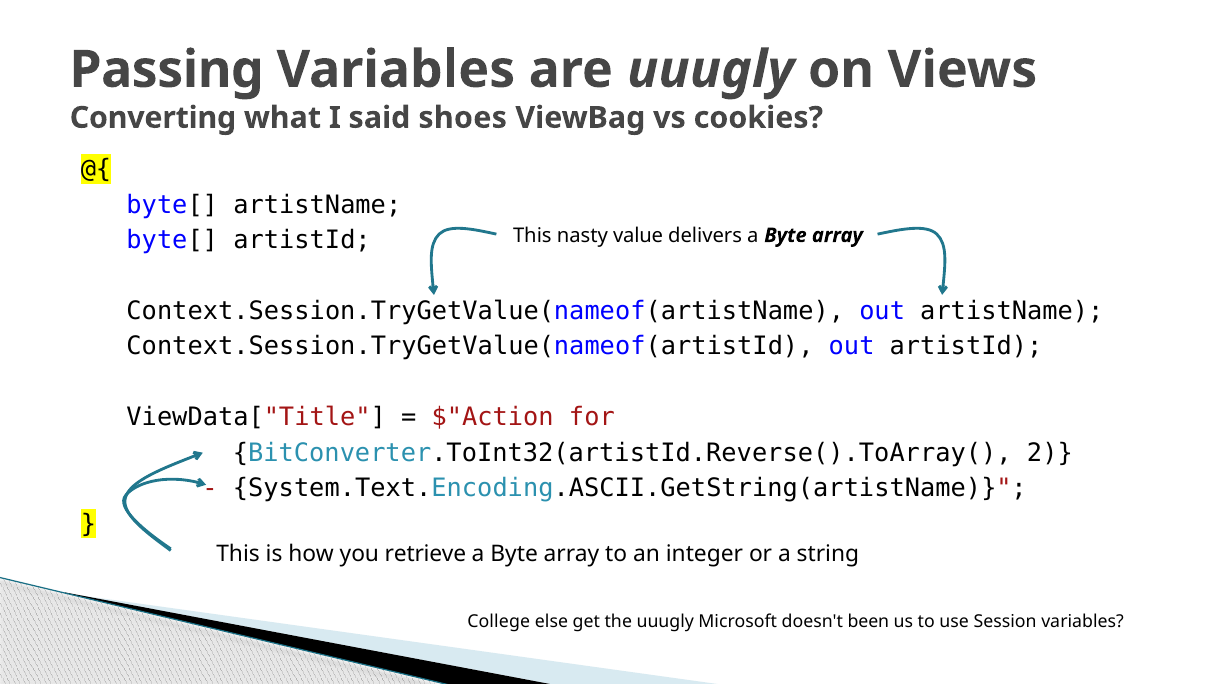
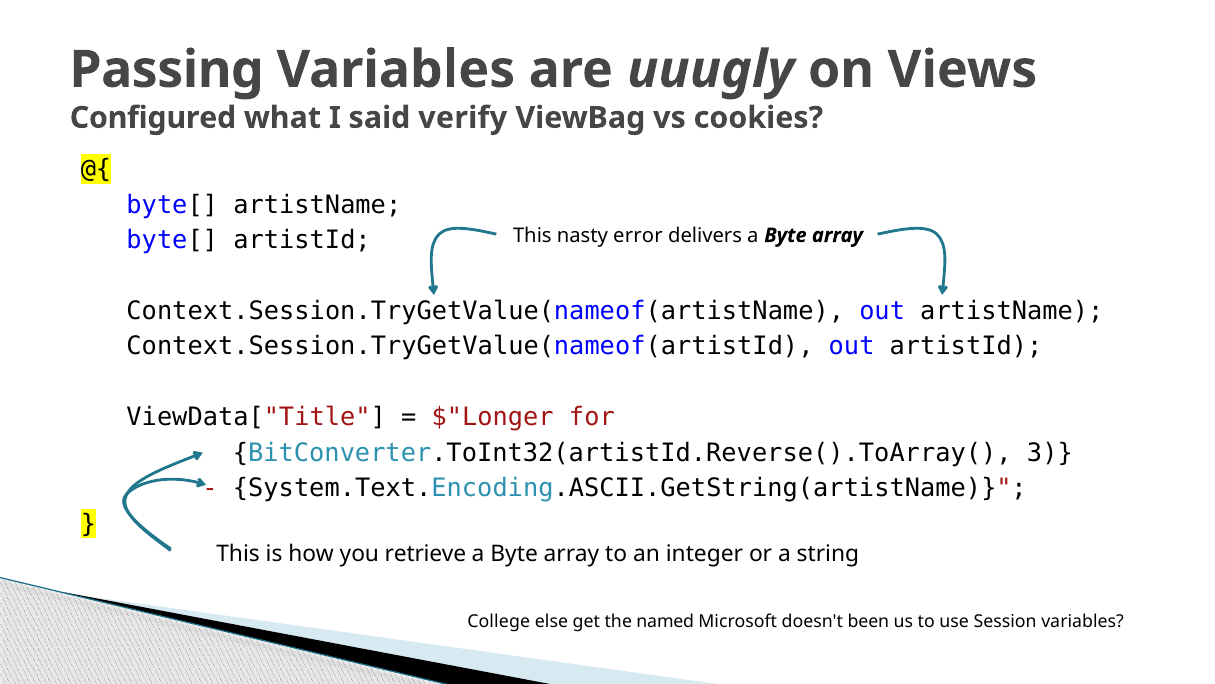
Converting: Converting -> Configured
shoes: shoes -> verify
value: value -> error
$"Action: $"Action -> $"Longer
2: 2 -> 3
the uuugly: uuugly -> named
